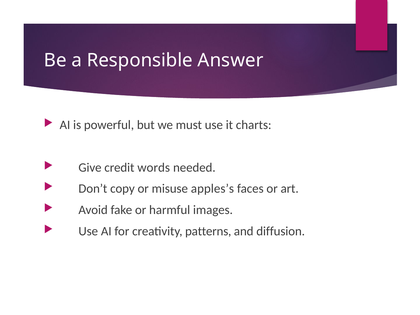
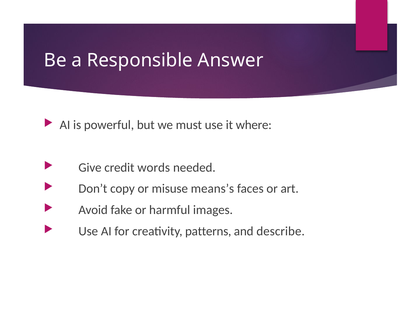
charts: charts -> where
apples’s: apples’s -> means’s
diffusion: diffusion -> describe
